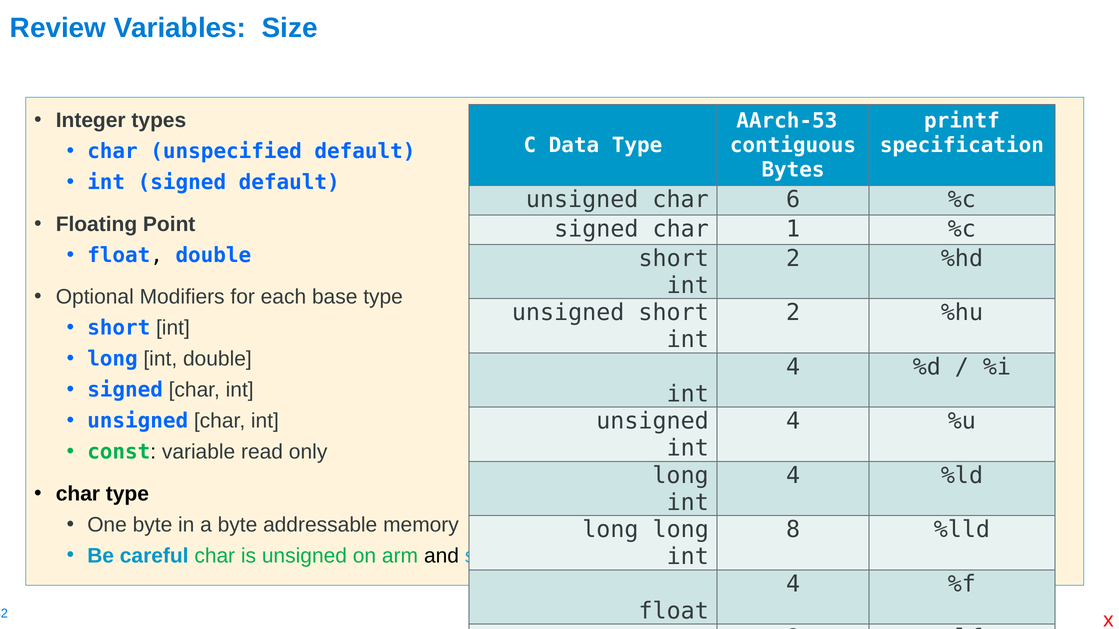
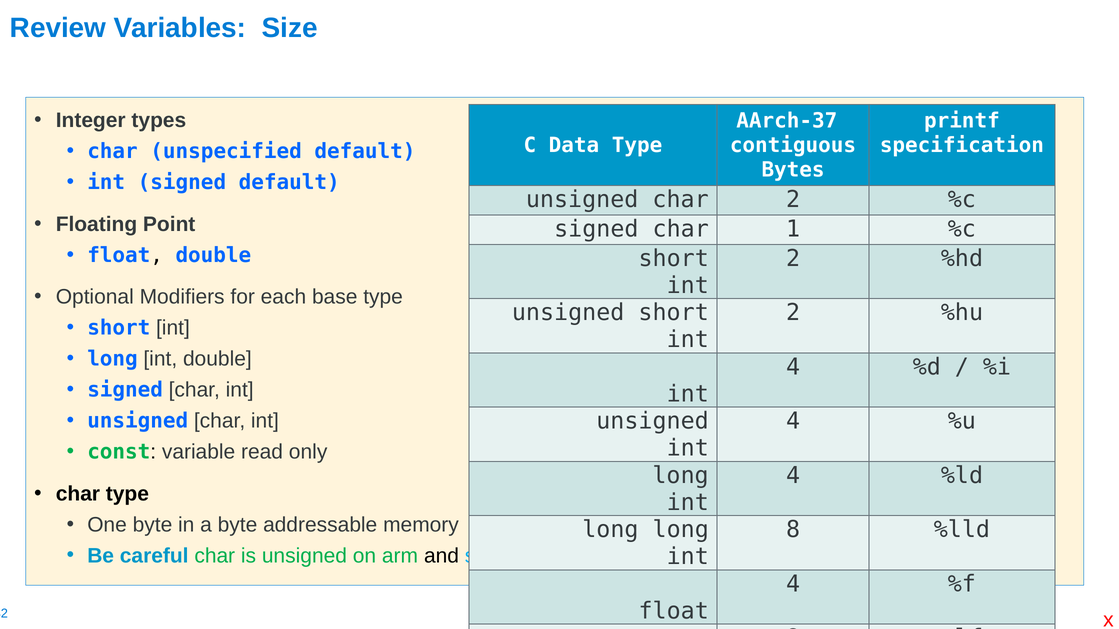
AArch-53: AArch-53 -> AArch-37
char 6: 6 -> 2
